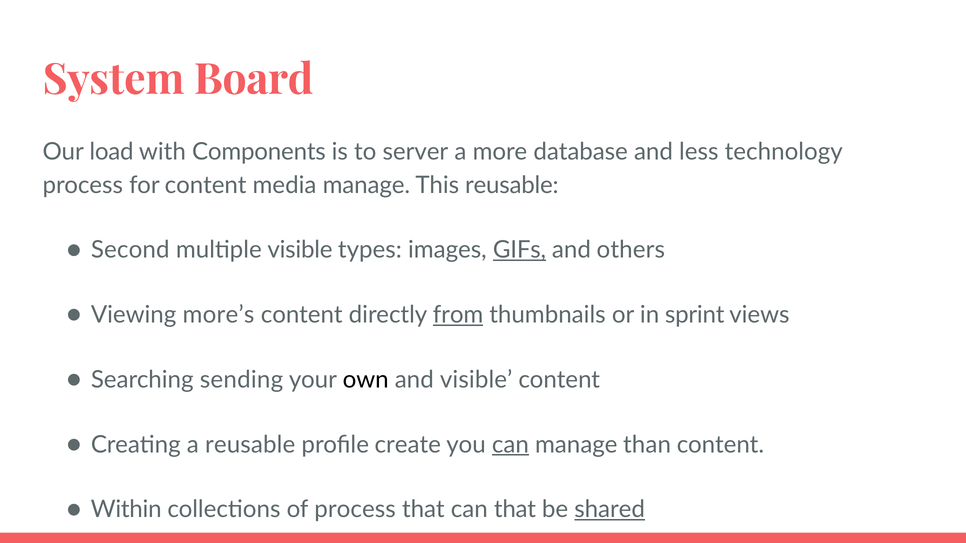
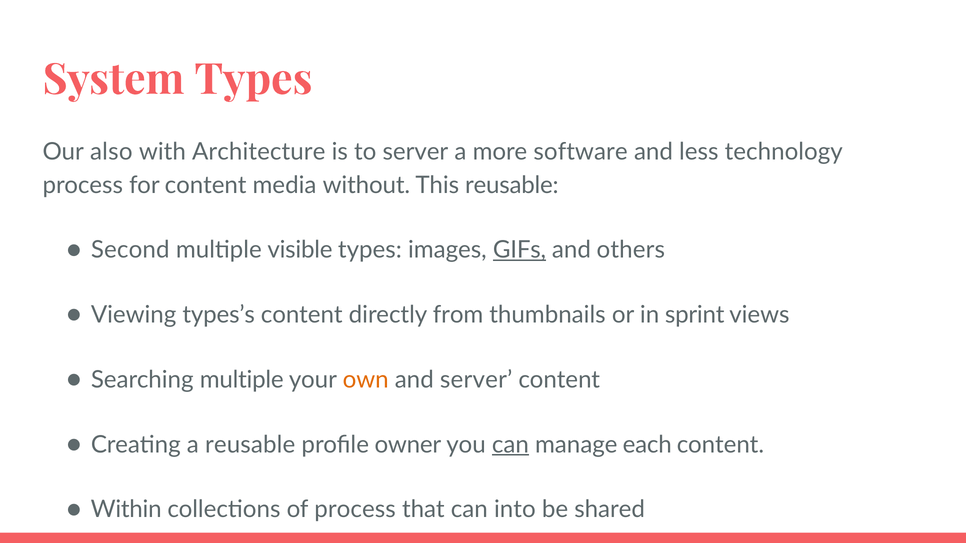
System Board: Board -> Types
load: load -> also
Components: Components -> Architecture
database: database -> software
media manage: manage -> without
more’s: more’s -> types’s
from underline: present -> none
Searching sending: sending -> multiple
own colour: black -> orange
and visible: visible -> server
create: create -> owner
than: than -> each
can that: that -> into
shared underline: present -> none
